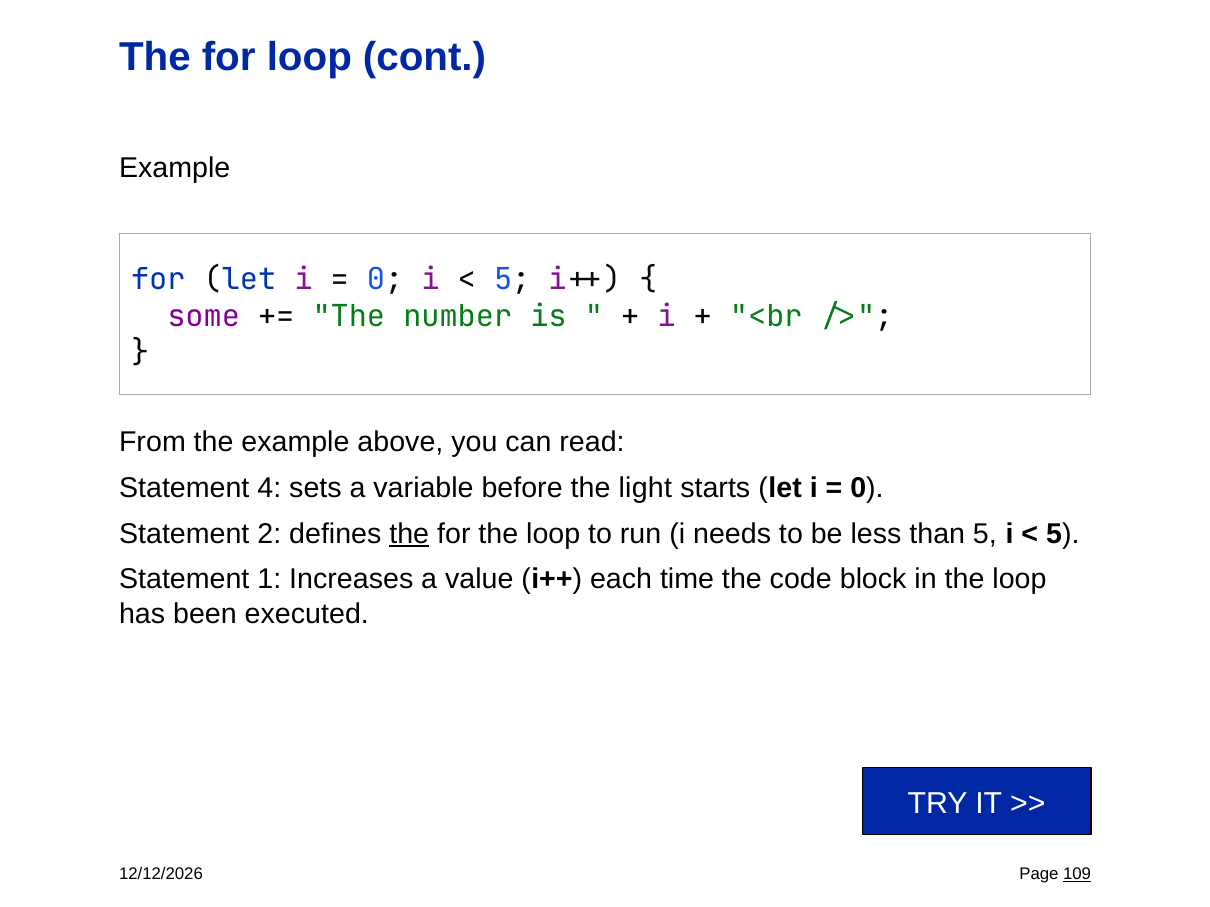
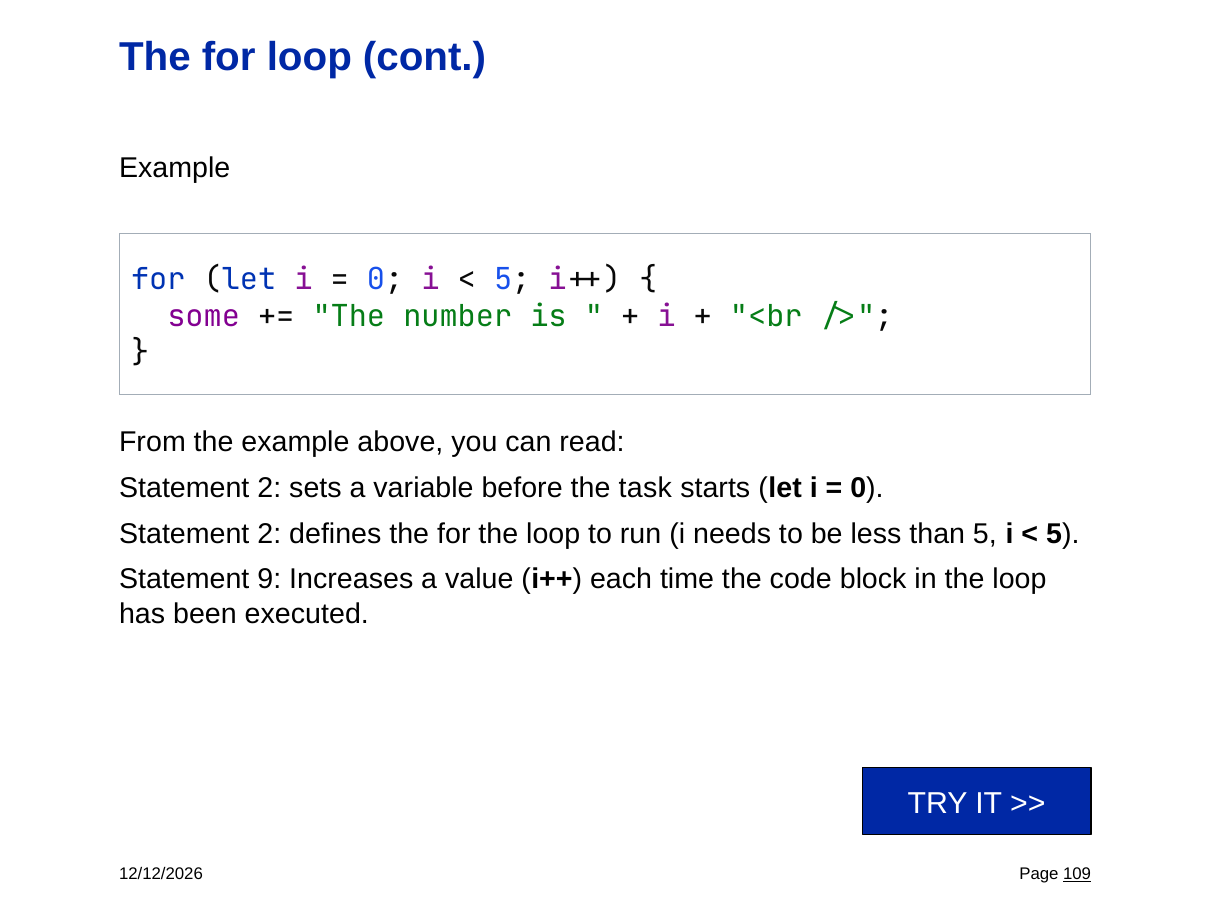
4 at (269, 488): 4 -> 2
light: light -> task
the at (409, 534) underline: present -> none
1: 1 -> 9
